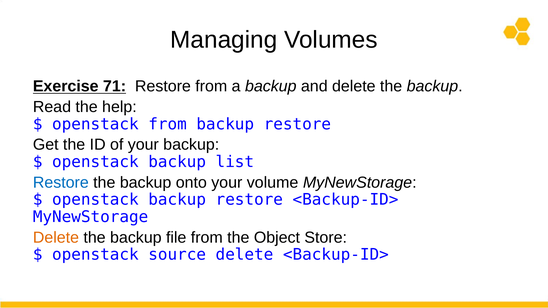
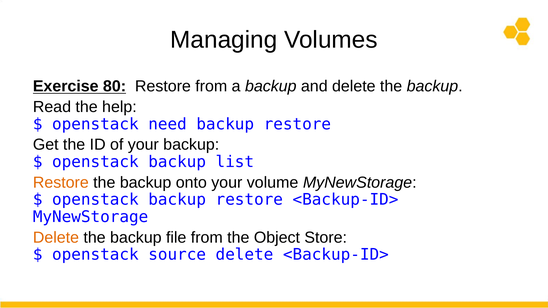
71: 71 -> 80
openstack from: from -> need
Restore at (61, 183) colour: blue -> orange
